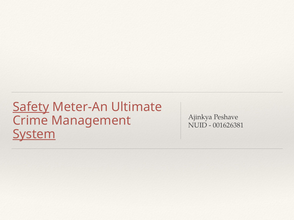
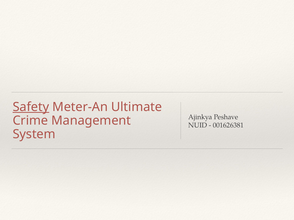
System underline: present -> none
